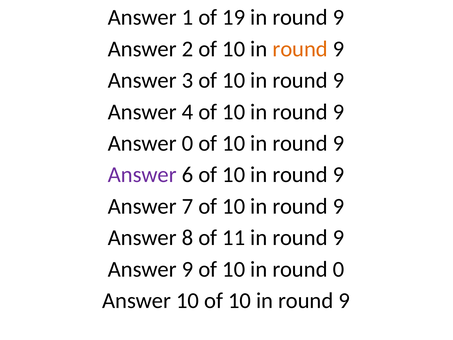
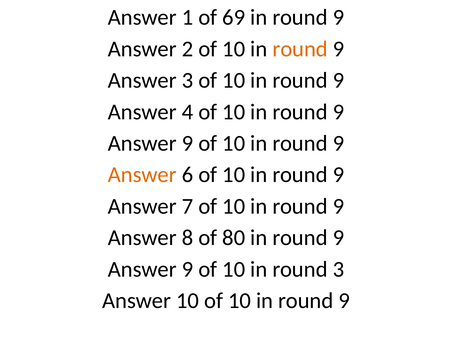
19: 19 -> 69
0 at (188, 143): 0 -> 9
Answer at (142, 175) colour: purple -> orange
11: 11 -> 80
round 0: 0 -> 3
